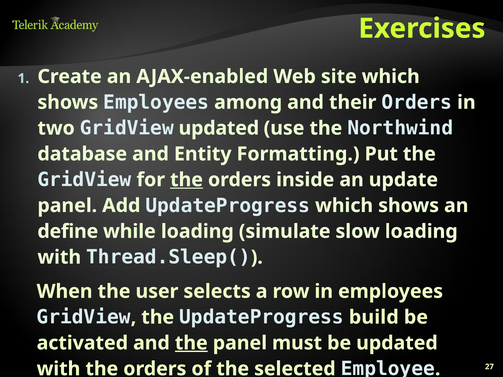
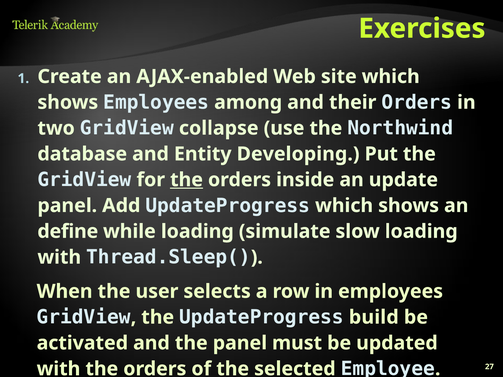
GridView updated: updated -> collapse
Formatting: Formatting -> Developing
the at (191, 343) underline: present -> none
